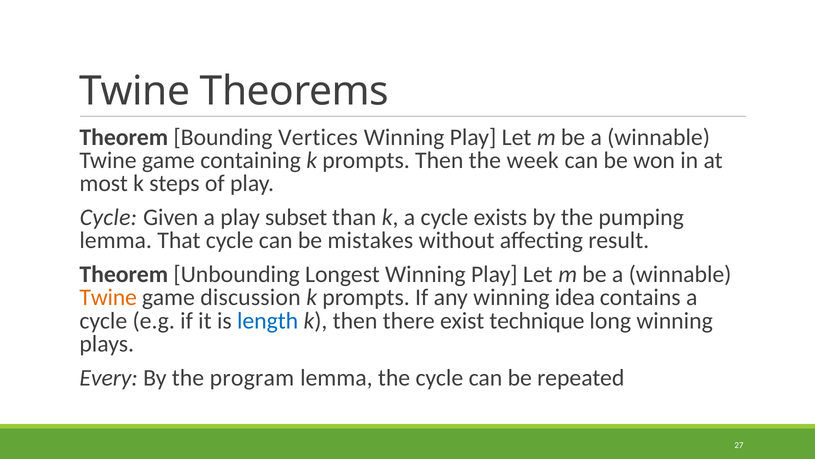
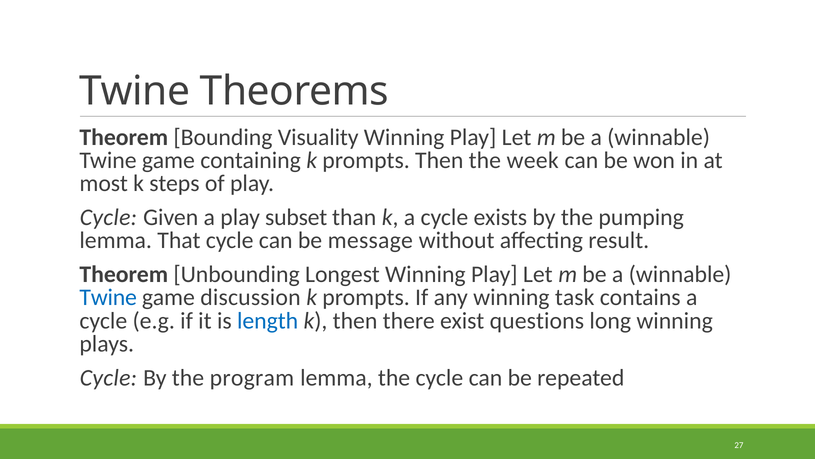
Vertices: Vertices -> Visuality
mistakes: mistakes -> message
Twine at (108, 297) colour: orange -> blue
idea: idea -> task
technique: technique -> questions
Every at (109, 377): Every -> Cycle
